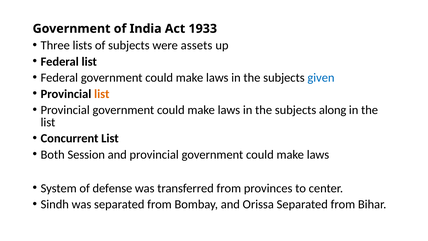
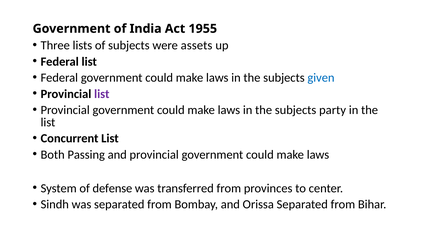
1933: 1933 -> 1955
list at (102, 94) colour: orange -> purple
along: along -> party
Session: Session -> Passing
